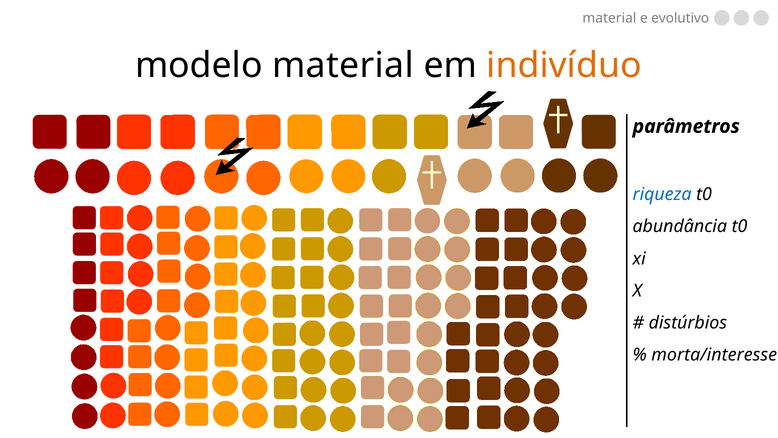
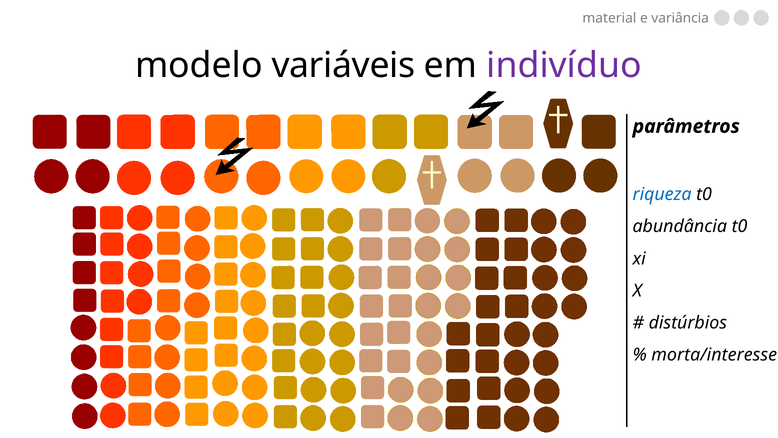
evolutivo: evolutivo -> variância
modelo material: material -> variáveis
indivíduo colour: orange -> purple
